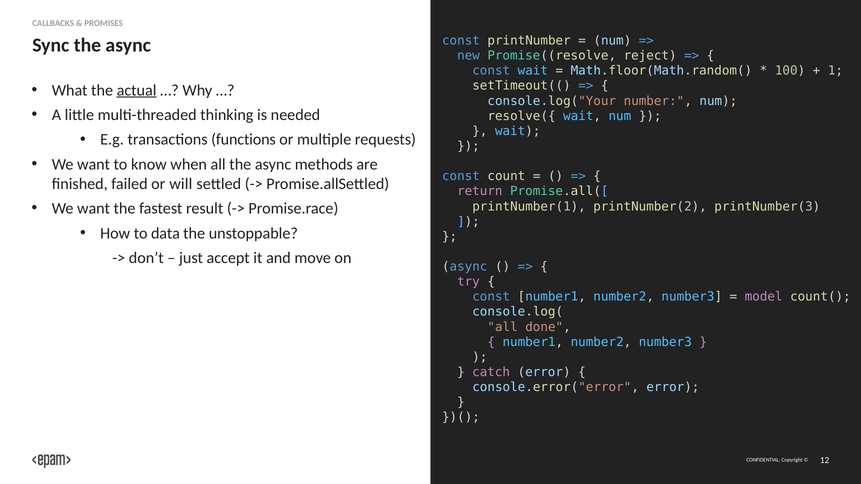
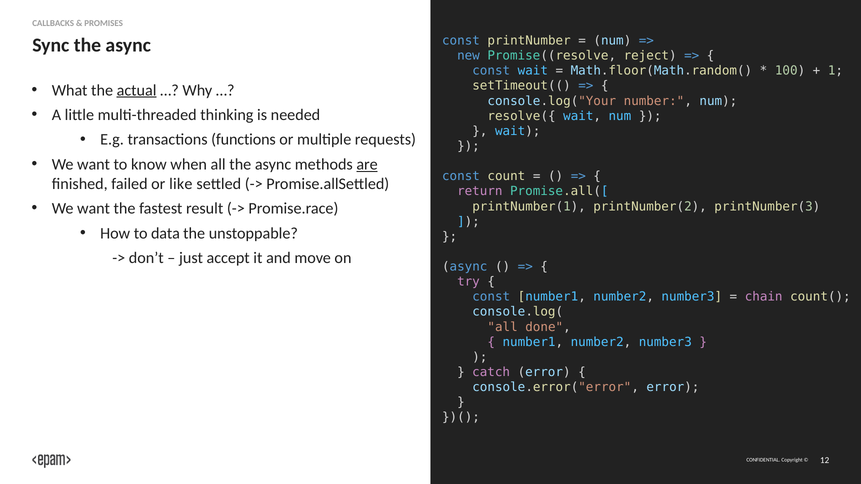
are underline: none -> present
will: will -> like
model: model -> chain
